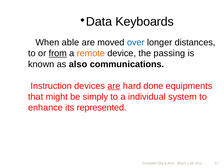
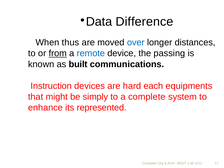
Keyboards: Keyboards -> Difference
able: able -> thus
remote colour: orange -> blue
also: also -> built
are at (114, 86) underline: present -> none
done: done -> each
individual: individual -> complete
